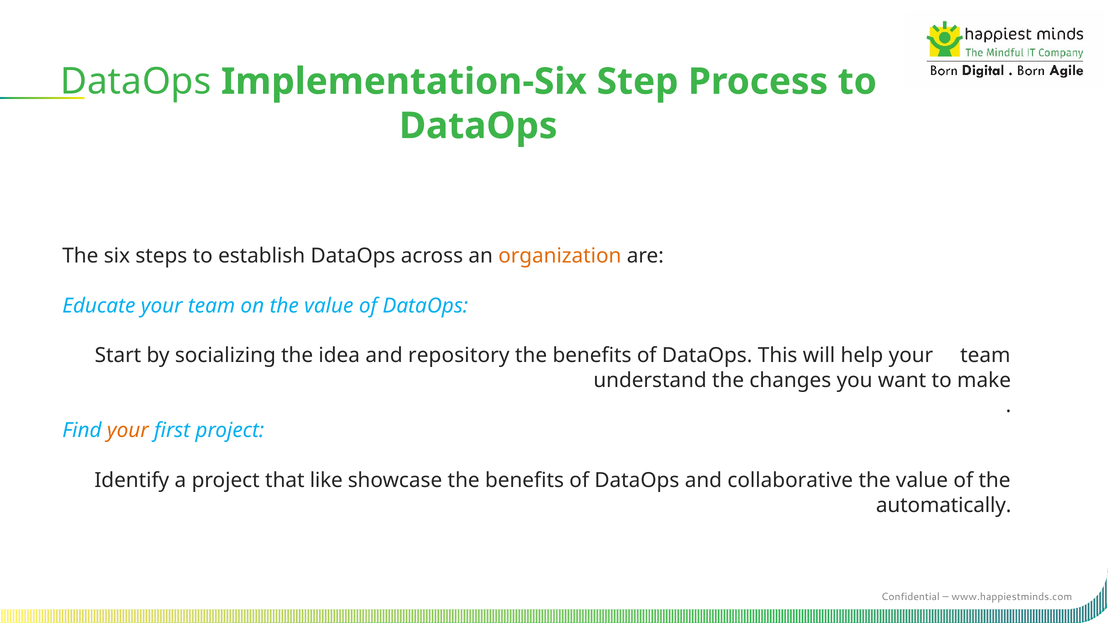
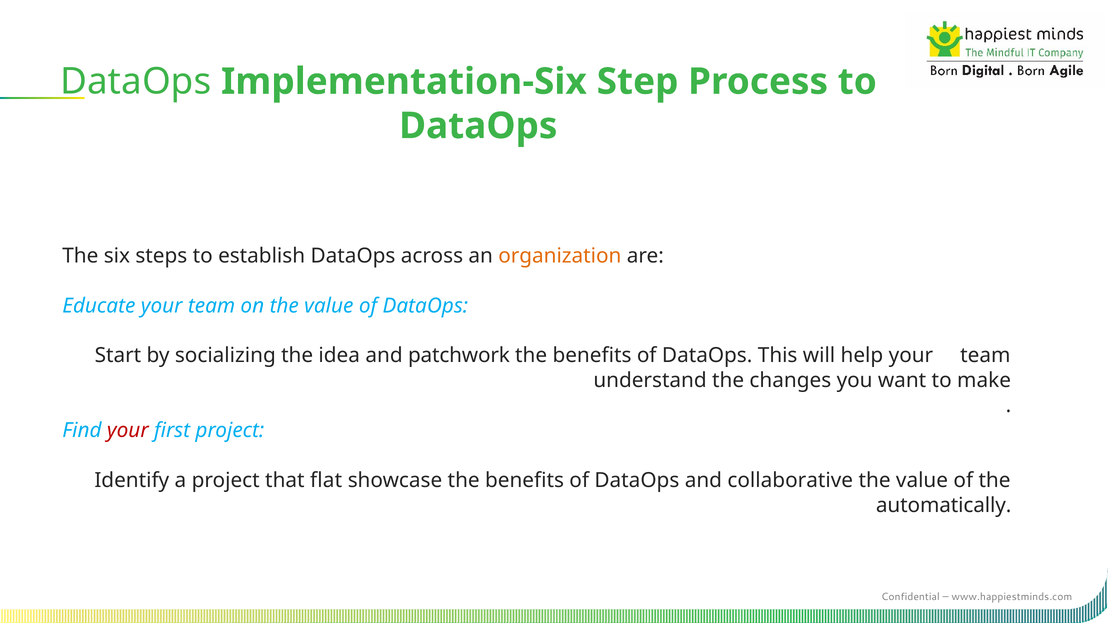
repository: repository -> patchwork
your at (128, 431) colour: orange -> red
like: like -> flat
